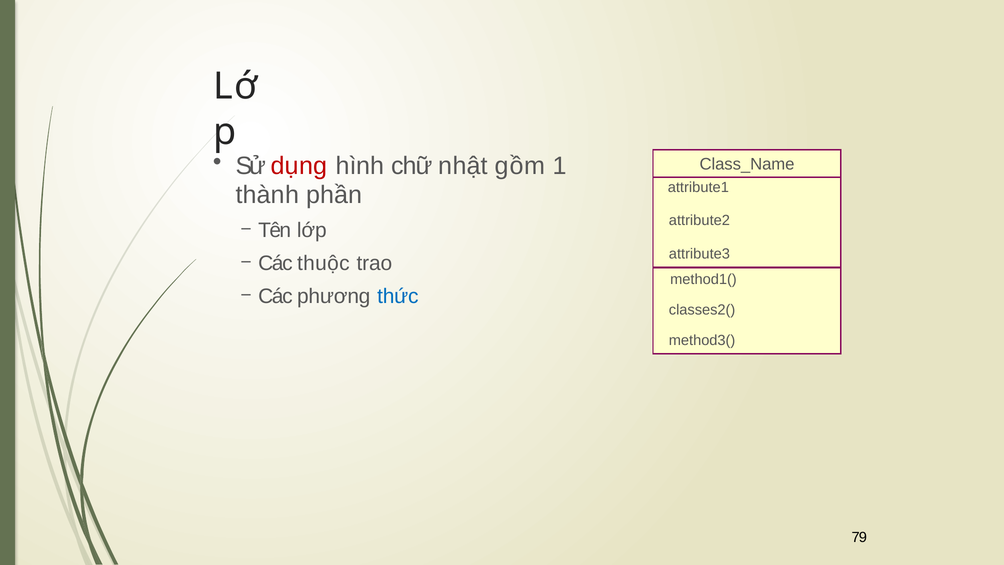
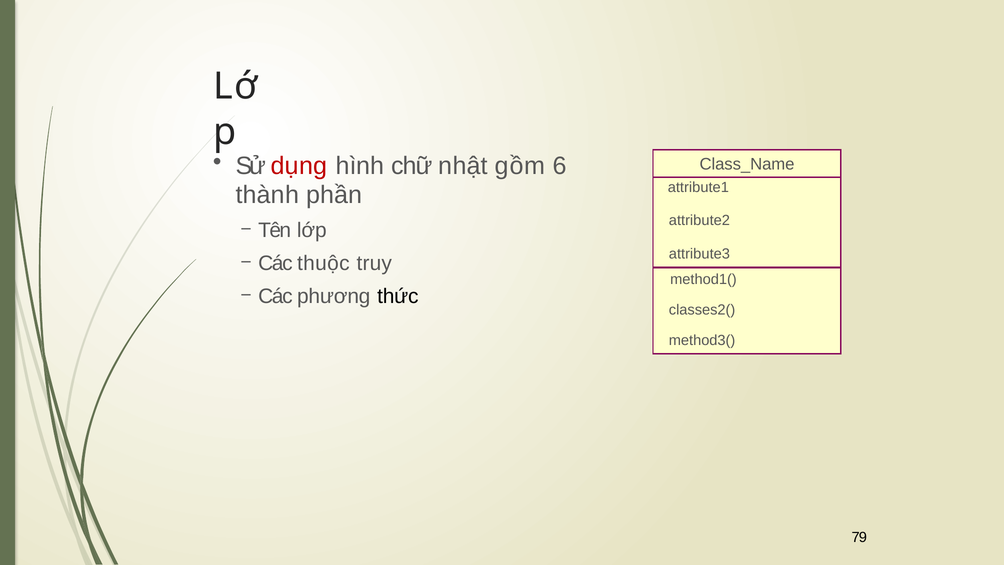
1: 1 -> 6
trao: trao -> truy
thức colour: blue -> black
